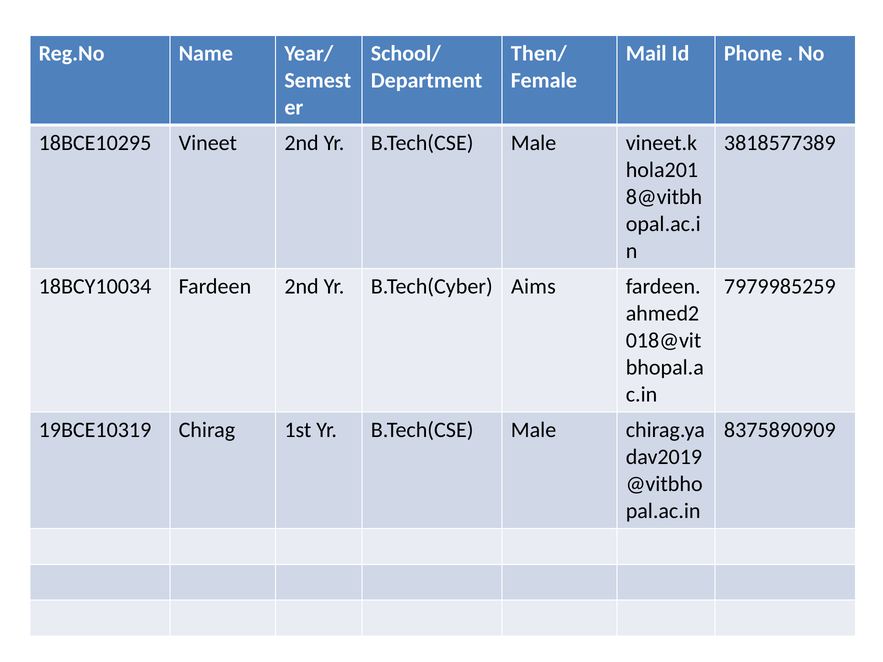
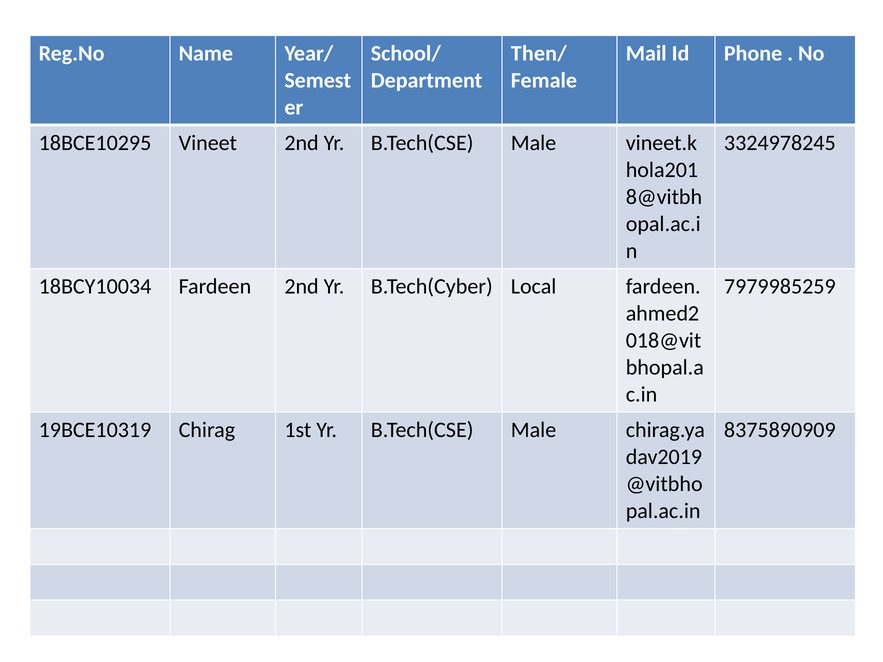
3818577389: 3818577389 -> 3324978245
Aims: Aims -> Local
